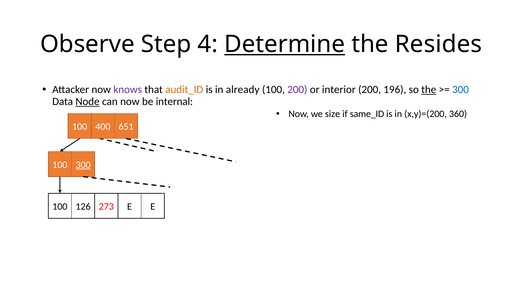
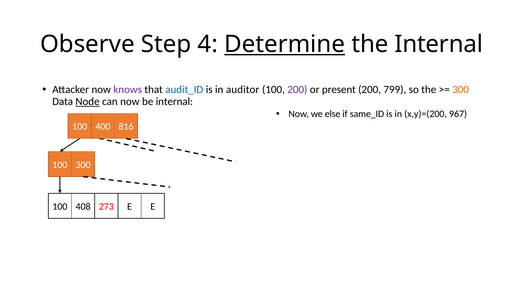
the Resides: Resides -> Internal
audit_ID colour: orange -> blue
already: already -> auditor
interior: interior -> present
196: 196 -> 799
the at (429, 90) underline: present -> none
300 at (460, 90) colour: blue -> orange
size: size -> else
360: 360 -> 967
651: 651 -> 816
300 at (83, 165) underline: present -> none
126: 126 -> 408
